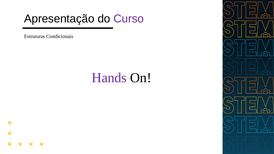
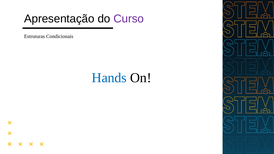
Hands colour: purple -> blue
